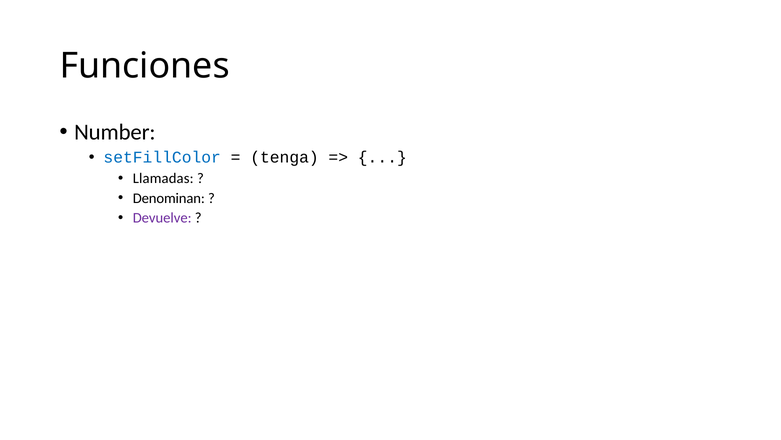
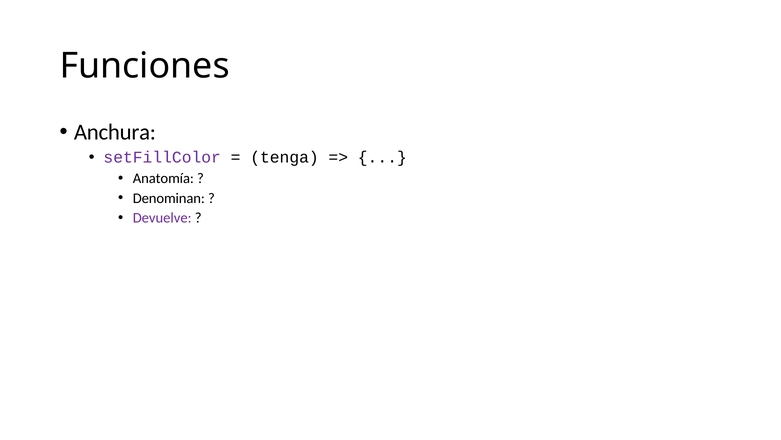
Number: Number -> Anchura
setFillColor colour: blue -> purple
Llamadas: Llamadas -> Anatomía
